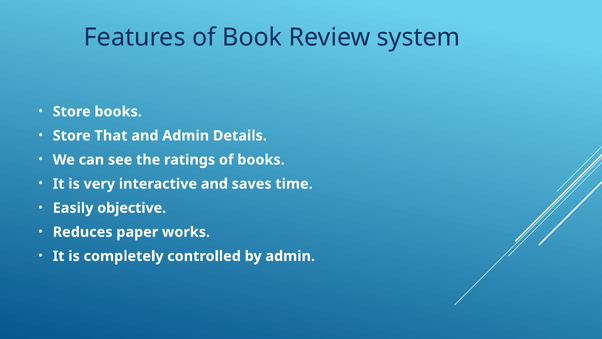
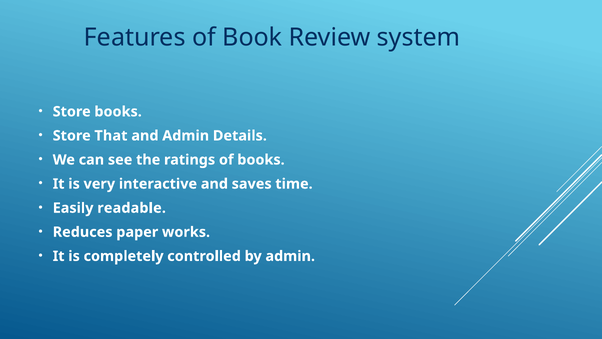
objective: objective -> readable
